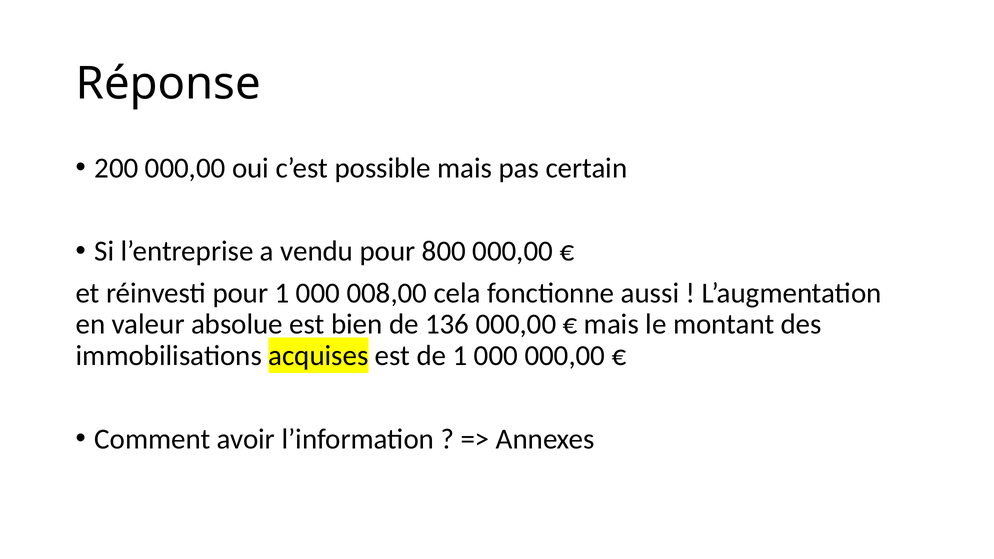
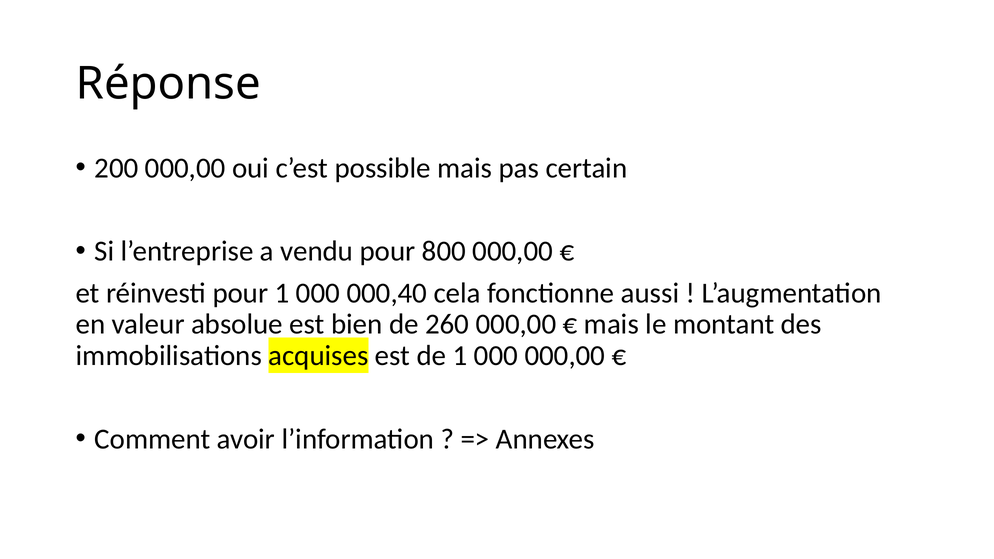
008,00: 008,00 -> 000,40
136: 136 -> 260
